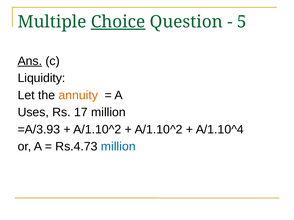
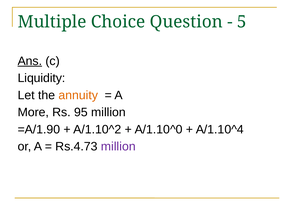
Choice underline: present -> none
Uses: Uses -> More
17: 17 -> 95
=A/3.93: =A/3.93 -> =A/1.90
A/1.10^2 at (159, 130): A/1.10^2 -> A/1.10^0
million at (118, 147) colour: blue -> purple
